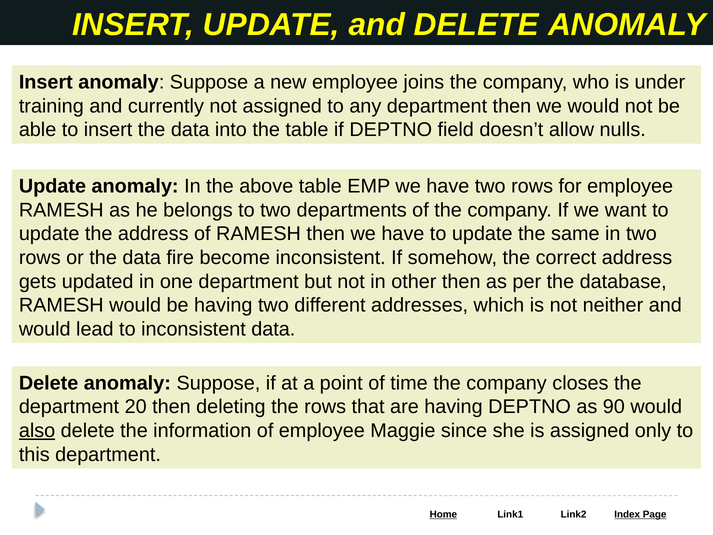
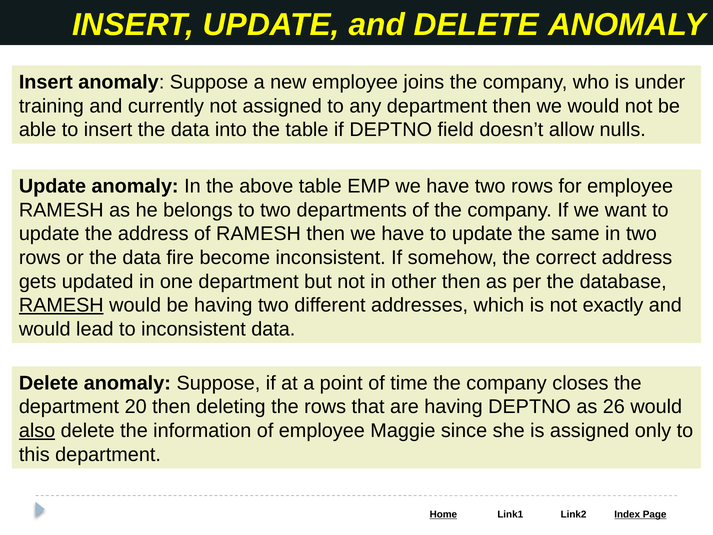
RAMESH at (61, 305) underline: none -> present
neither: neither -> exactly
90: 90 -> 26
